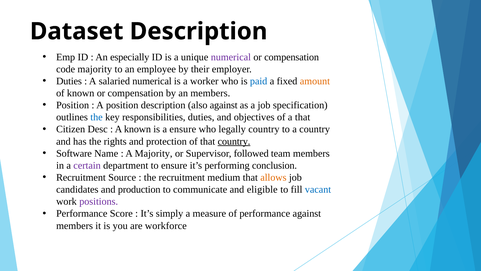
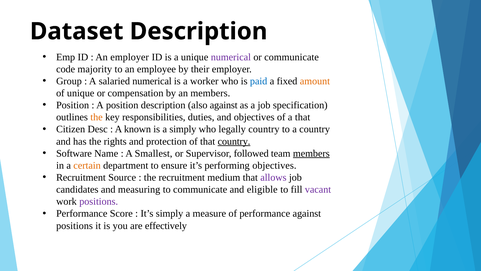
An especially: especially -> employer
compensation at (292, 57): compensation -> communicate
Duties at (69, 81): Duties -> Group
of known: known -> unique
the at (97, 117) colour: blue -> orange
a ensure: ensure -> simply
A Majority: Majority -> Smallest
members at (311, 153) underline: none -> present
certain colour: purple -> orange
performing conclusion: conclusion -> objectives
allows colour: orange -> purple
production: production -> measuring
vacant colour: blue -> purple
members at (75, 225): members -> positions
workforce: workforce -> effectively
